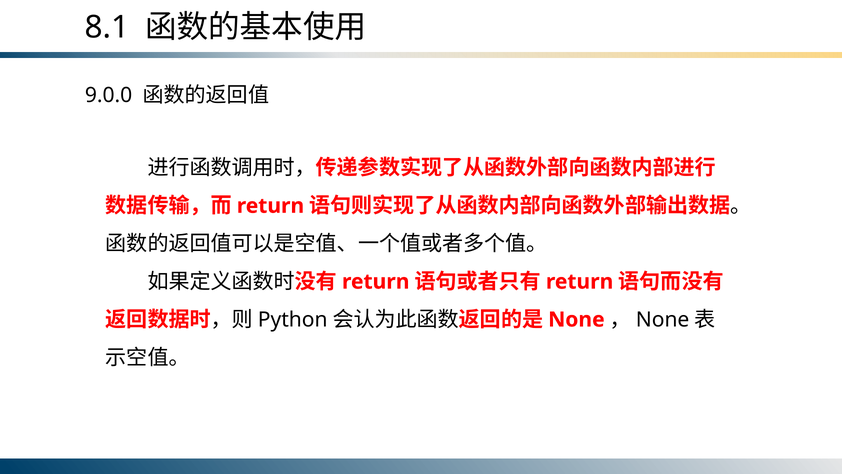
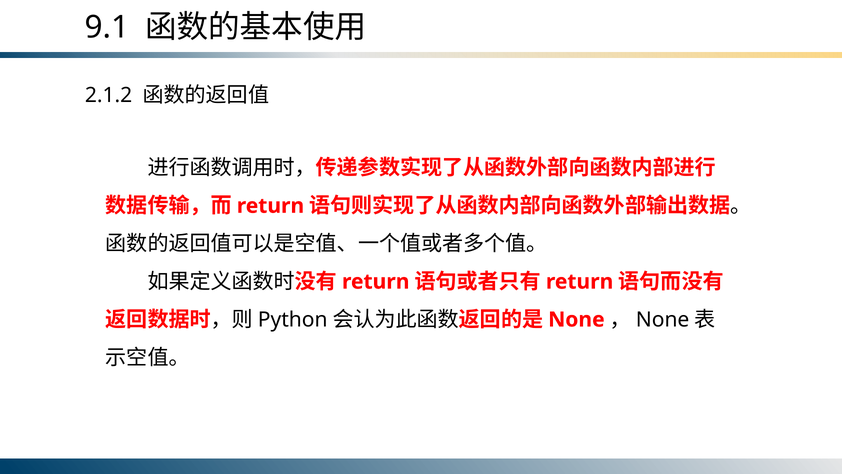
8.1: 8.1 -> 9.1
9.0.0: 9.0.0 -> 2.1.2
